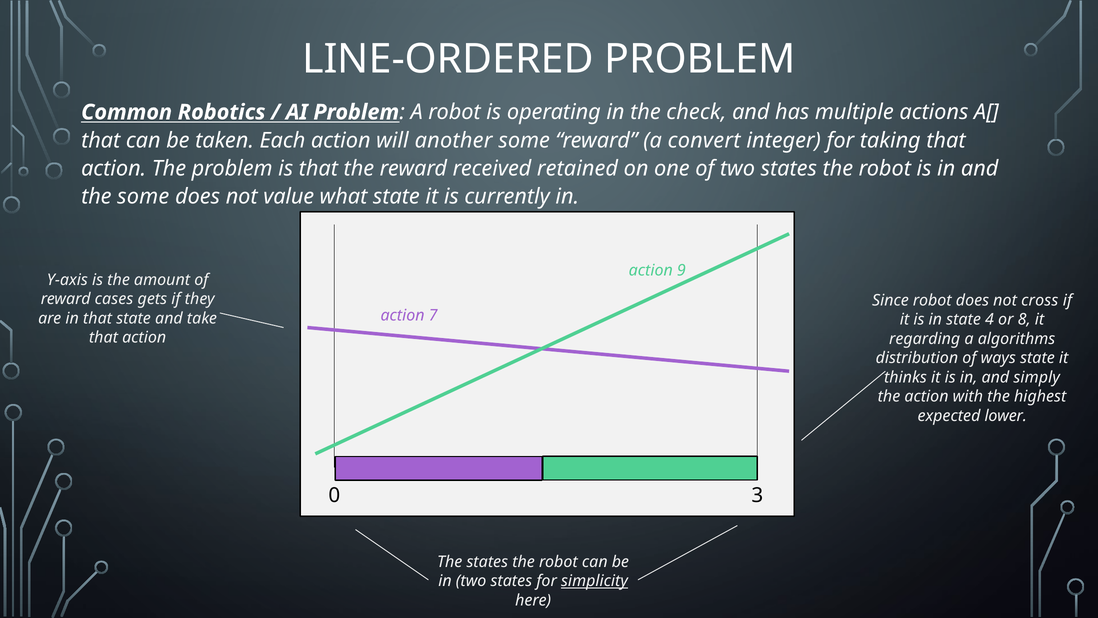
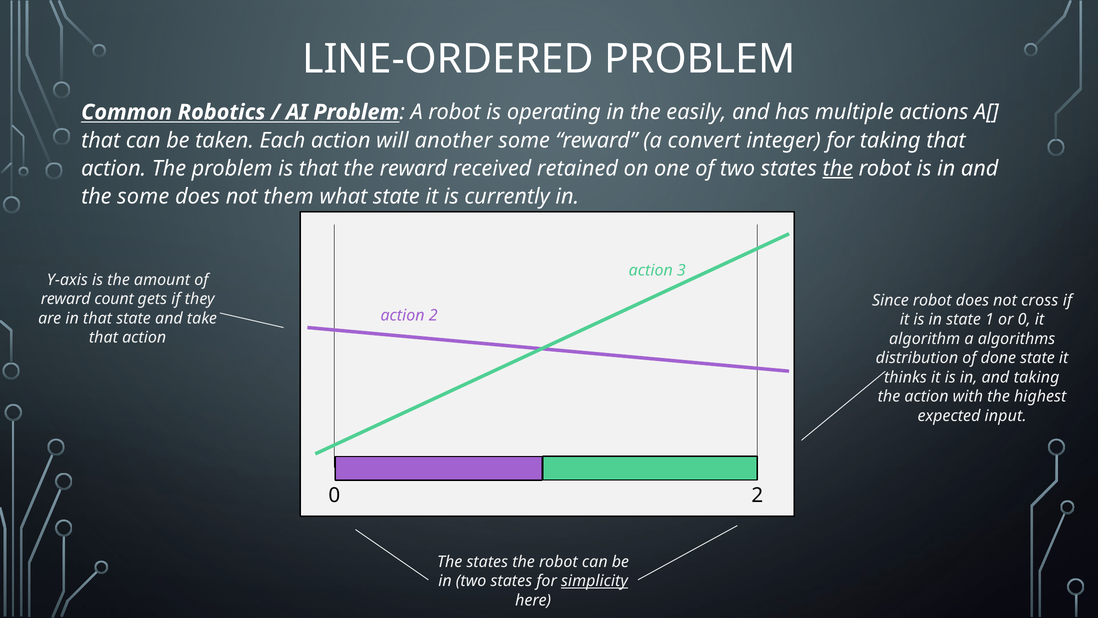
check: check -> easily
the at (838, 168) underline: none -> present
value: value -> them
9: 9 -> 3
cases: cases -> count
action 7: 7 -> 2
4: 4 -> 1
or 8: 8 -> 0
regarding: regarding -> algorithm
ways: ways -> done
and simply: simply -> taking
lower: lower -> input
0 3: 3 -> 2
